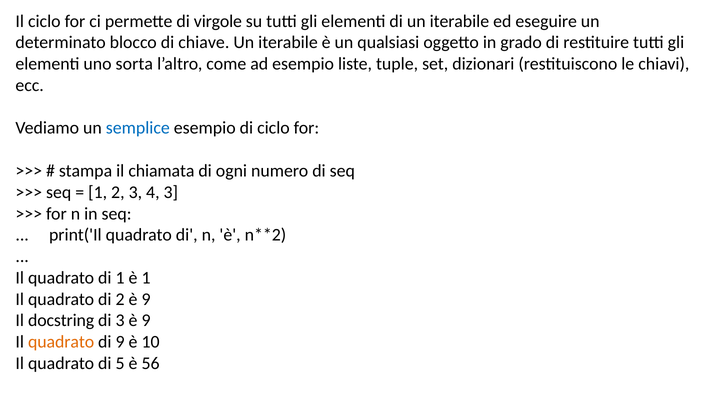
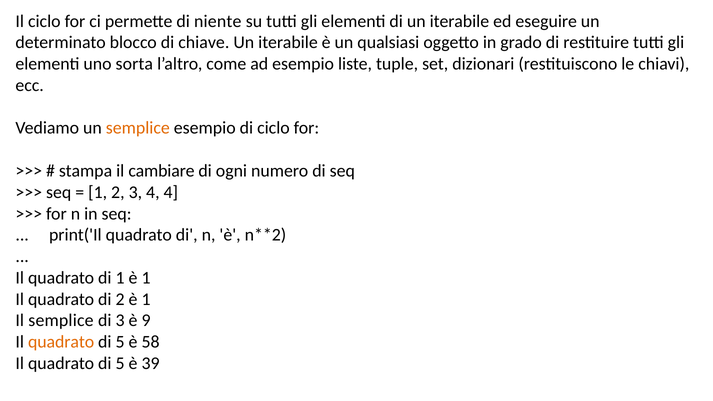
virgole: virgole -> niente
semplice at (138, 128) colour: blue -> orange
chiamata: chiamata -> cambiare
4 3: 3 -> 4
2 è 9: 9 -> 1
Il docstring: docstring -> semplice
9 at (120, 342): 9 -> 5
10: 10 -> 58
56: 56 -> 39
